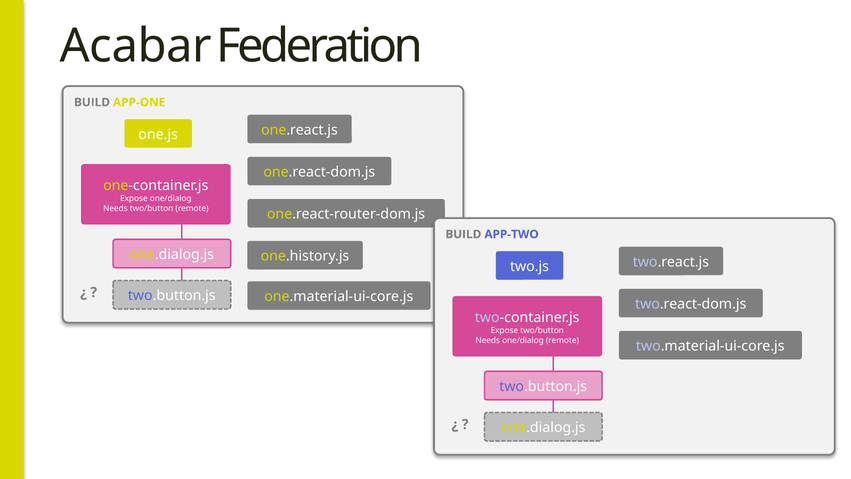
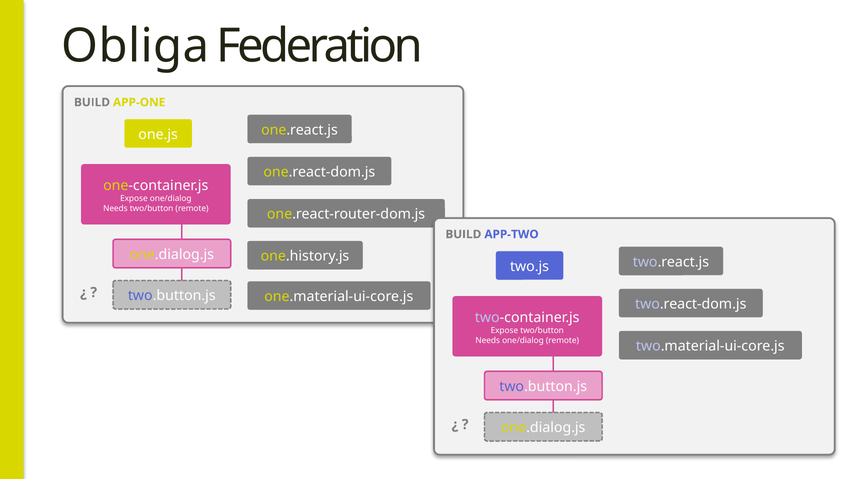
Acabar: Acabar -> Obliga
